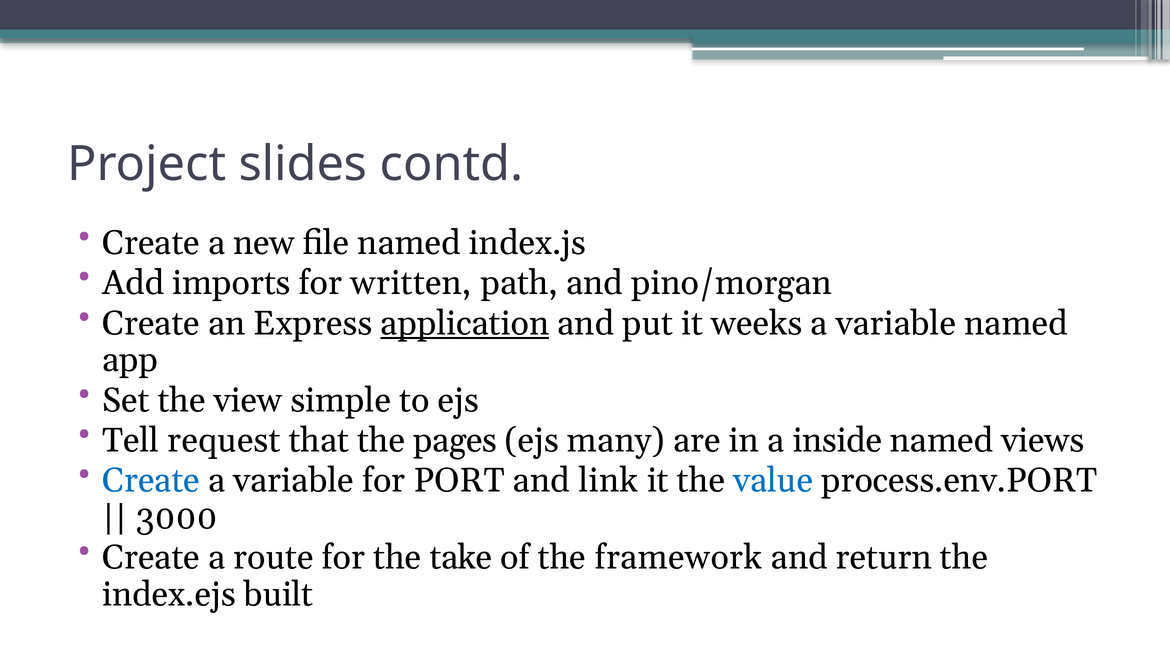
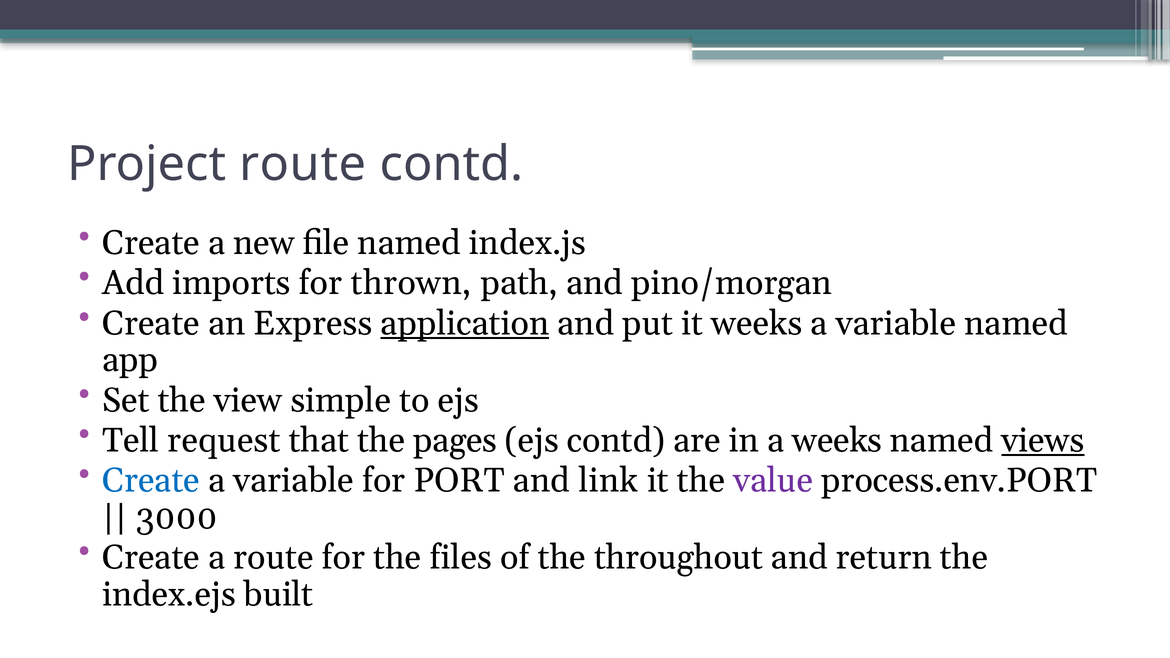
Project slides: slides -> route
written: written -> thrown
ejs many: many -> contd
a inside: inside -> weeks
views underline: none -> present
value colour: blue -> purple
take: take -> files
framework: framework -> throughout
